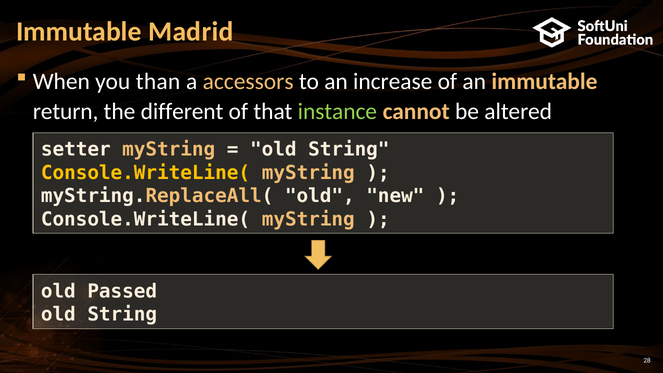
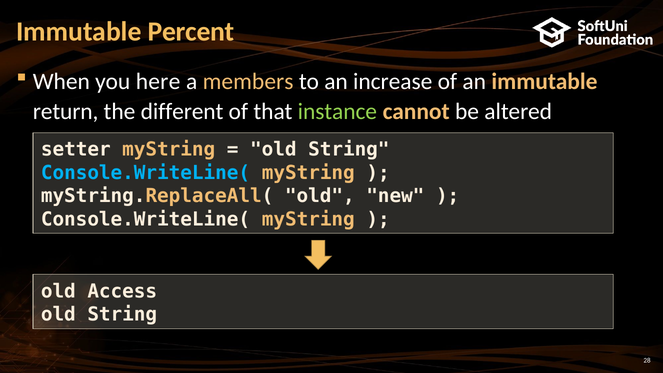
Madrid: Madrid -> Percent
than: than -> here
accessors: accessors -> members
Console.WriteLine( at (145, 173) colour: yellow -> light blue
Passed: Passed -> Access
